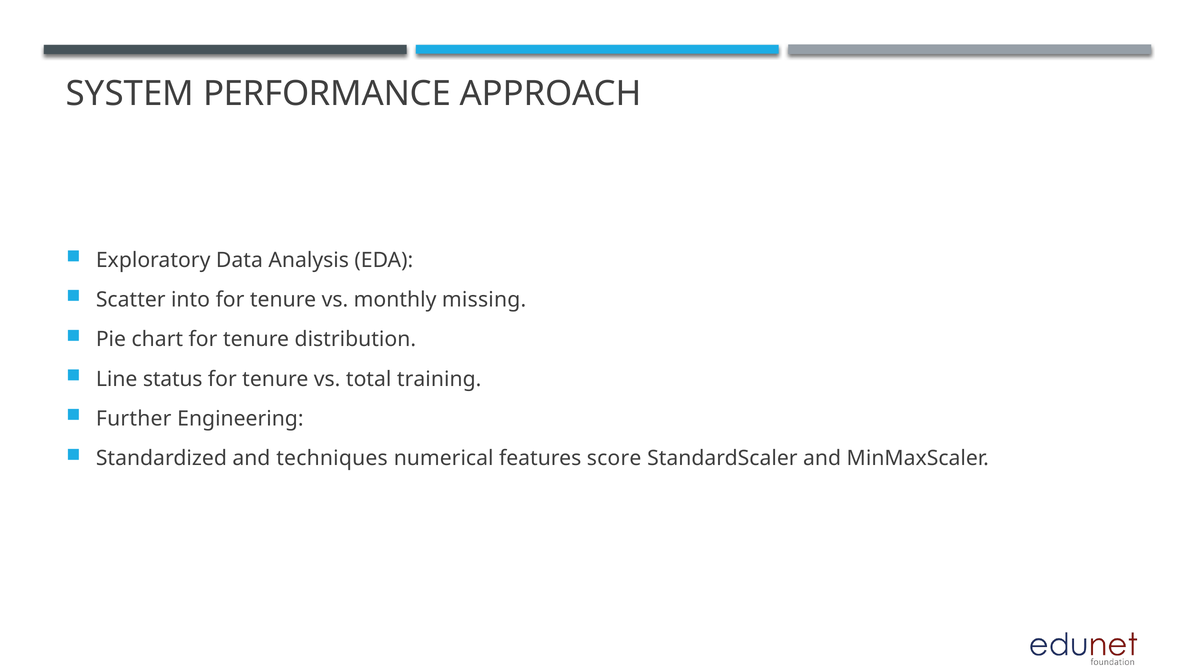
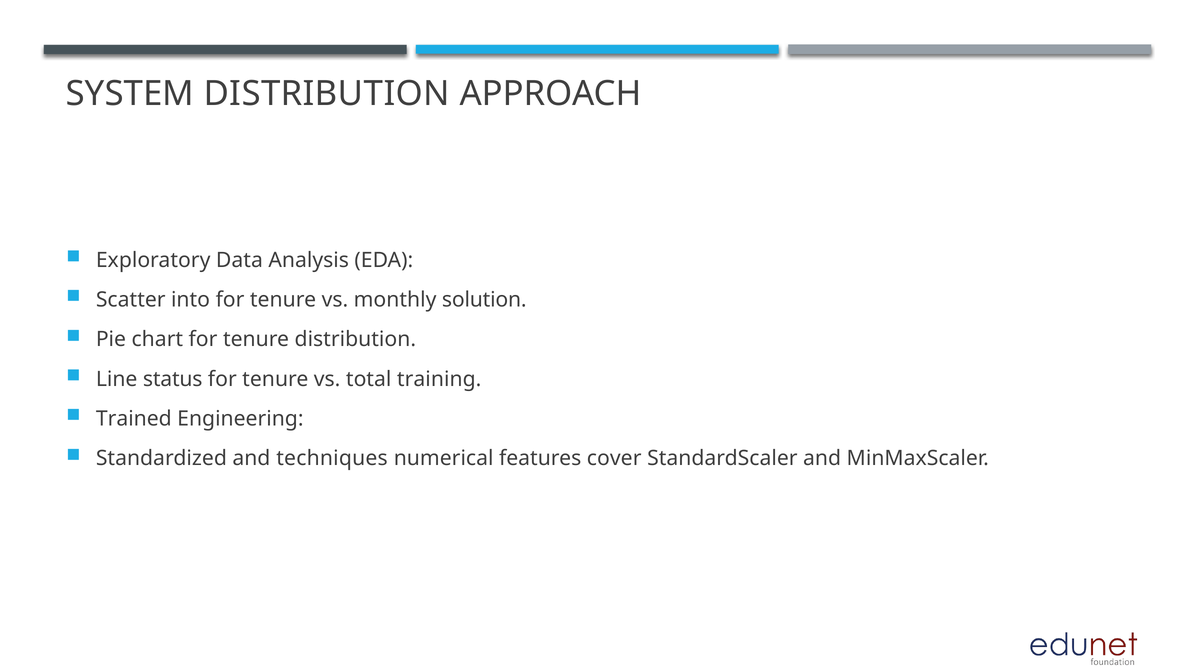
SYSTEM PERFORMANCE: PERFORMANCE -> DISTRIBUTION
missing: missing -> solution
Further: Further -> Trained
score: score -> cover
